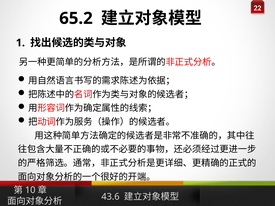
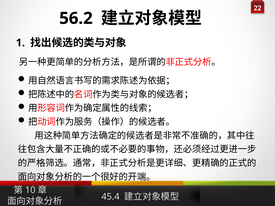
65.2: 65.2 -> 56.2
43.6: 43.6 -> 45.4
